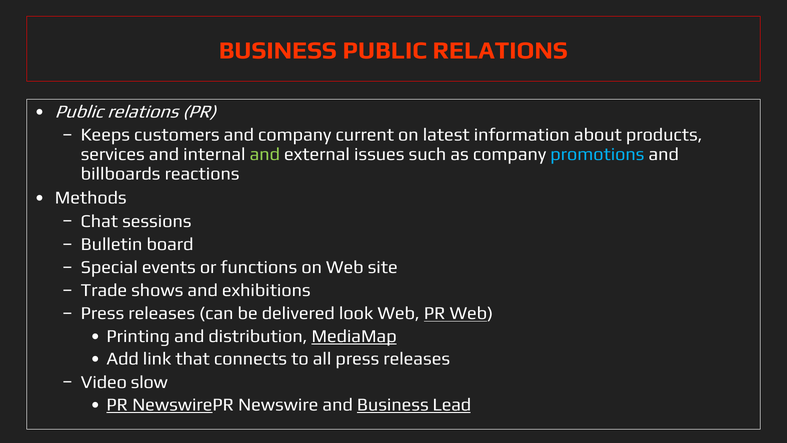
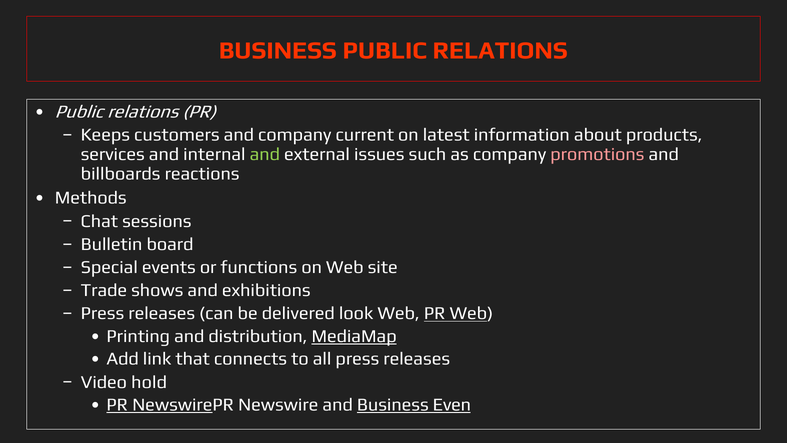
promotions colour: light blue -> pink
slow: slow -> hold
Lead: Lead -> Even
